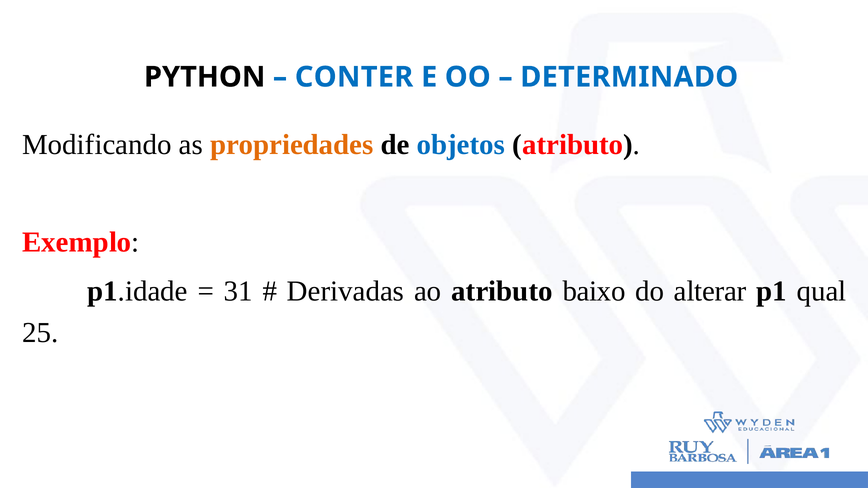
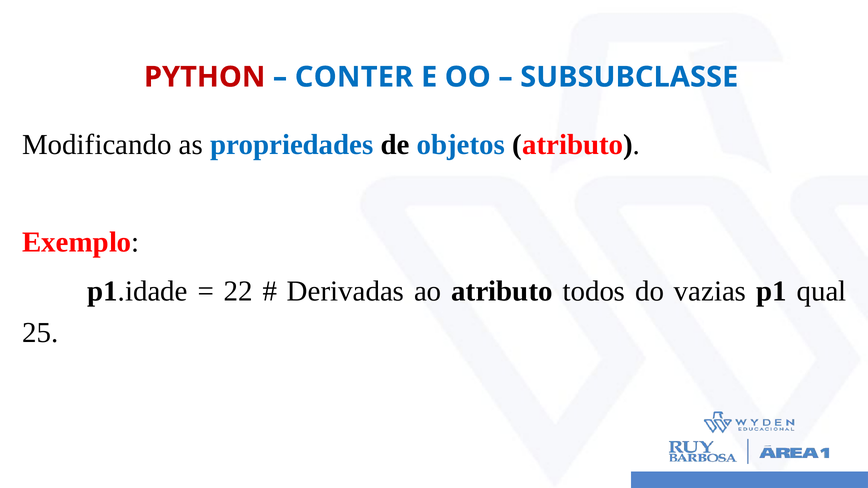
PYTHON colour: black -> red
DETERMINADO: DETERMINADO -> SUBSUBCLASSE
propriedades colour: orange -> blue
31: 31 -> 22
baixo: baixo -> todos
alterar: alterar -> vazias
